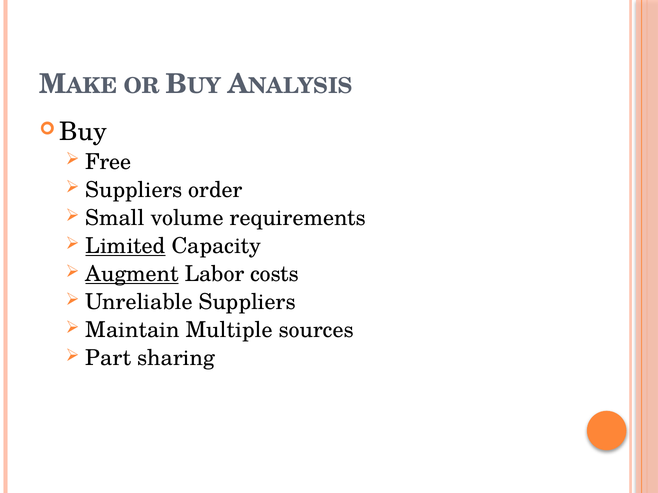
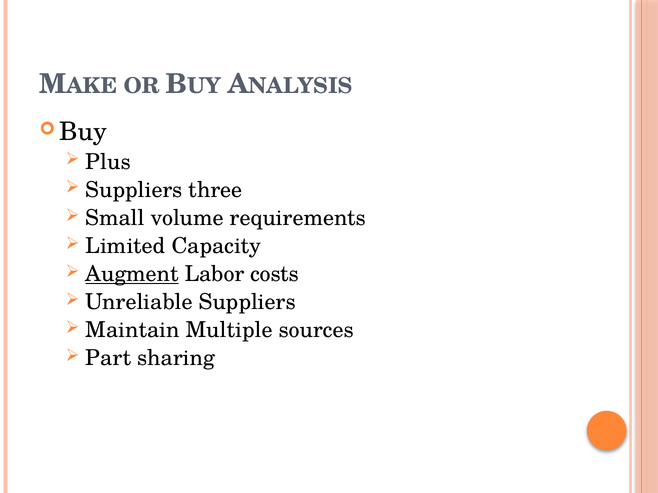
Free: Free -> Plus
order: order -> three
Limited underline: present -> none
